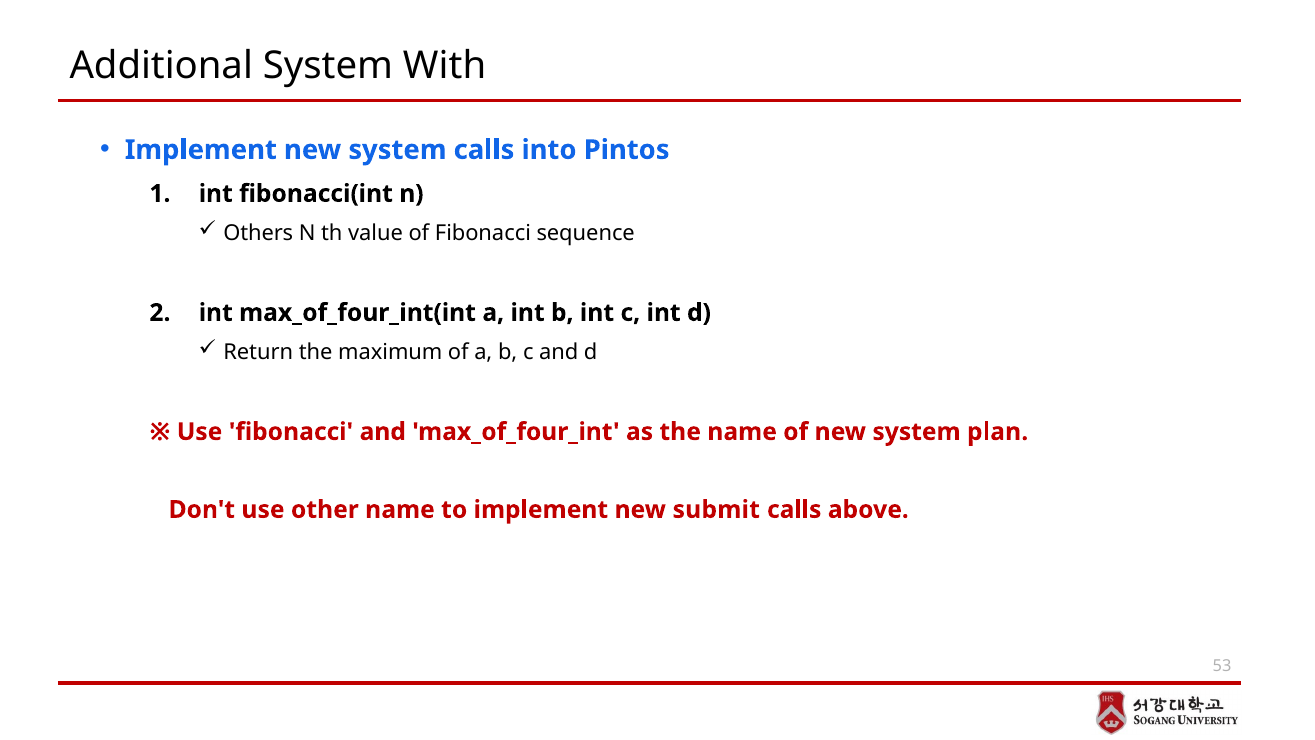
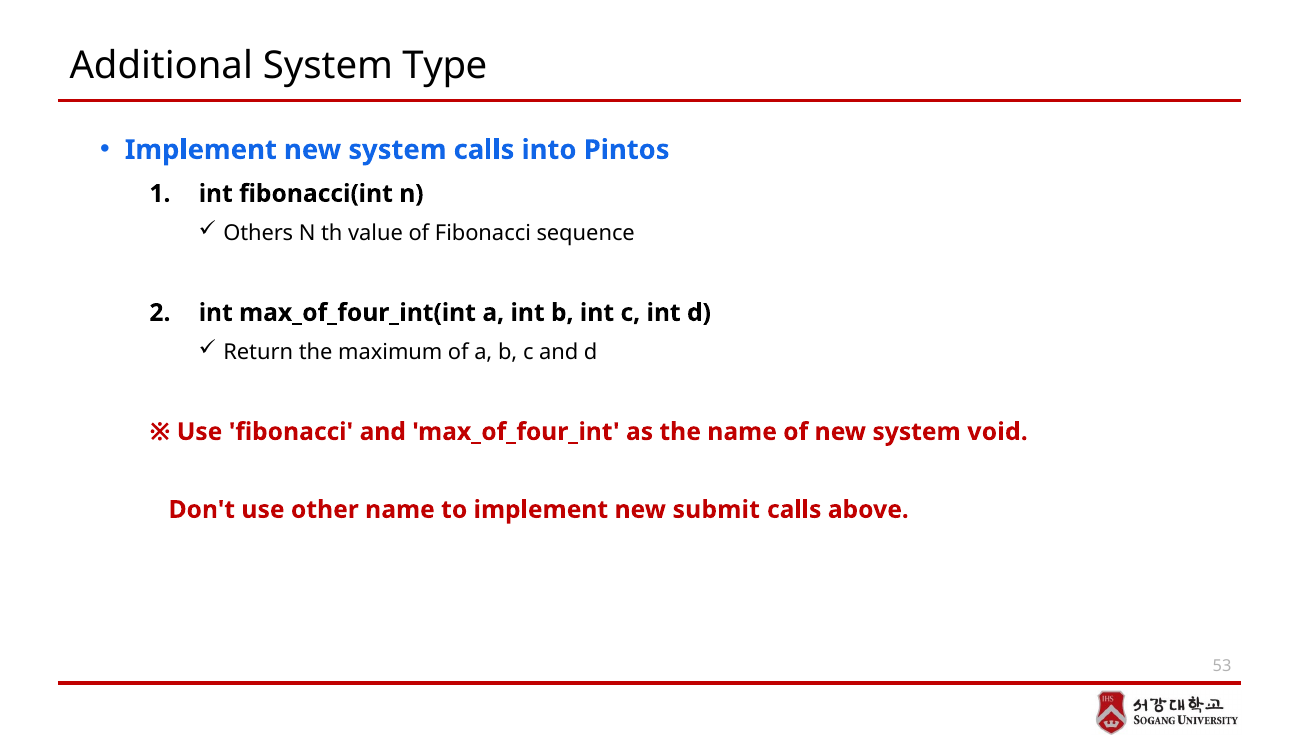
With: With -> Type
plan: plan -> void
